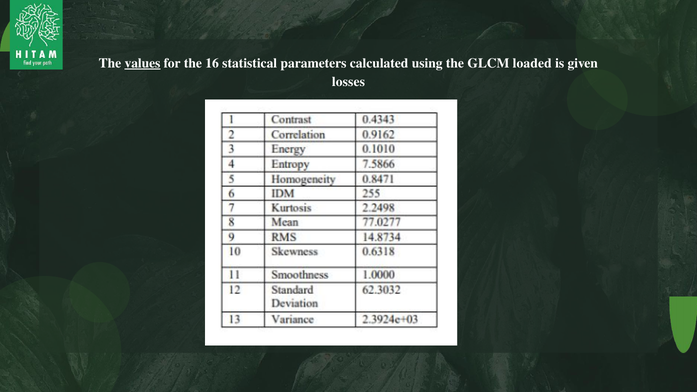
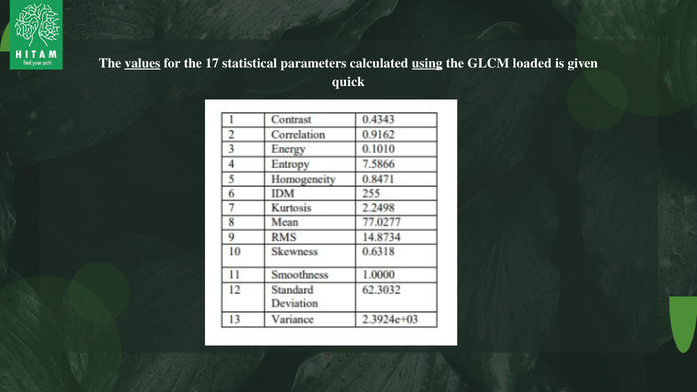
16: 16 -> 17
using underline: none -> present
losses: losses -> quick
